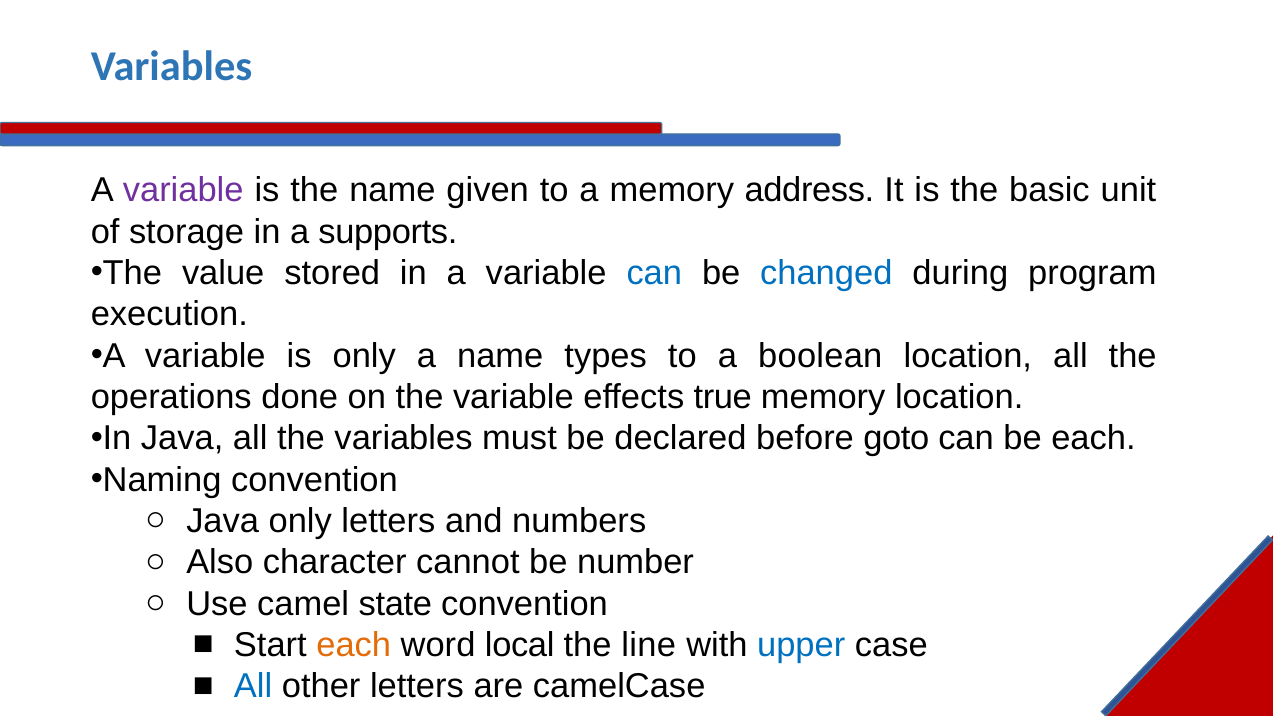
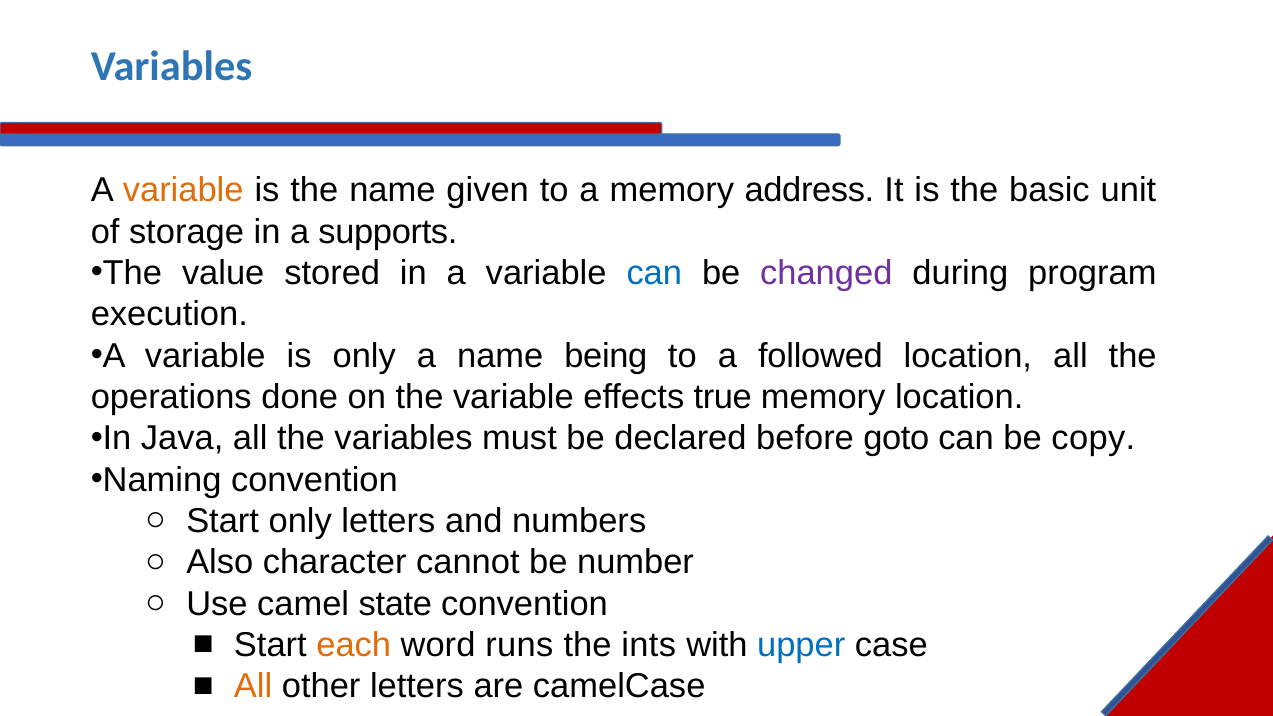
variable at (183, 190) colour: purple -> orange
changed colour: blue -> purple
types: types -> being
boolean: boolean -> followed
be each: each -> copy
Java at (223, 521): Java -> Start
local: local -> runs
line: line -> ints
All at (253, 687) colour: blue -> orange
